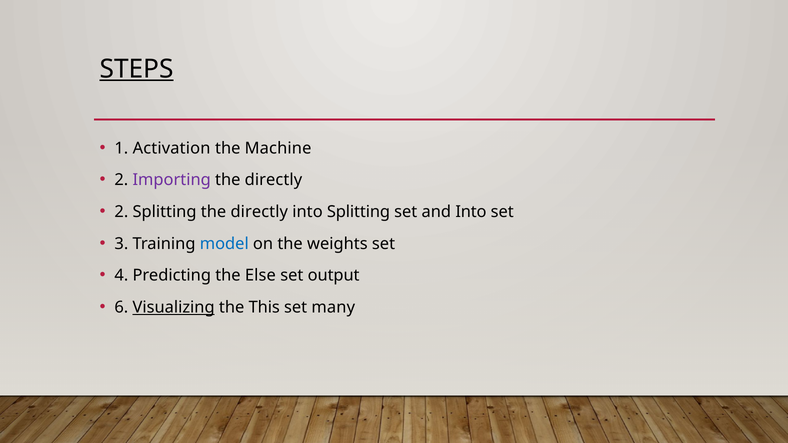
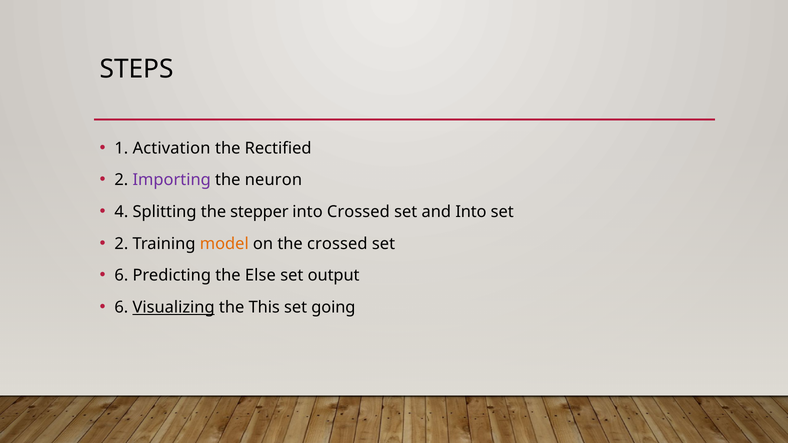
STEPS underline: present -> none
Machine: Machine -> Rectified
directly at (273, 180): directly -> neuron
2 at (121, 212): 2 -> 4
Splitting the directly: directly -> stepper
into Splitting: Splitting -> Crossed
3 at (121, 244): 3 -> 2
model colour: blue -> orange
the weights: weights -> crossed
4 at (121, 276): 4 -> 6
many: many -> going
